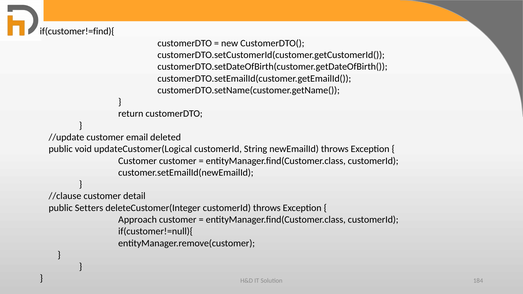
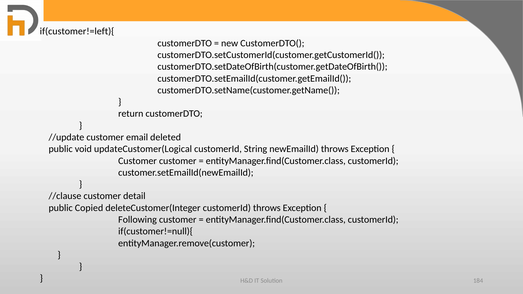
if(customer!=find){: if(customer!=find){ -> if(customer!=left){
Setters: Setters -> Copied
Approach: Approach -> Following
